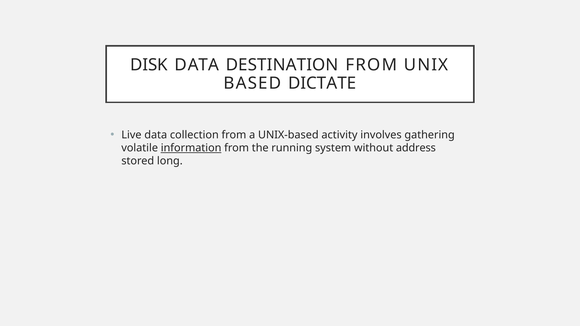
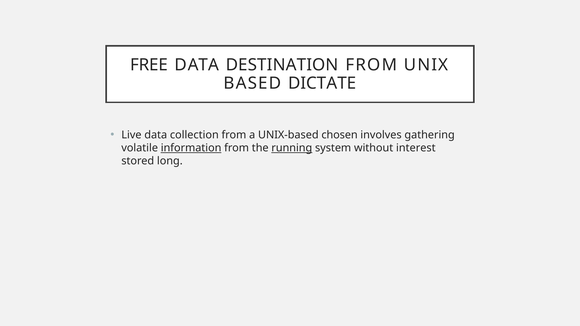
DISK: DISK -> FREE
activity: activity -> chosen
running underline: none -> present
address: address -> interest
